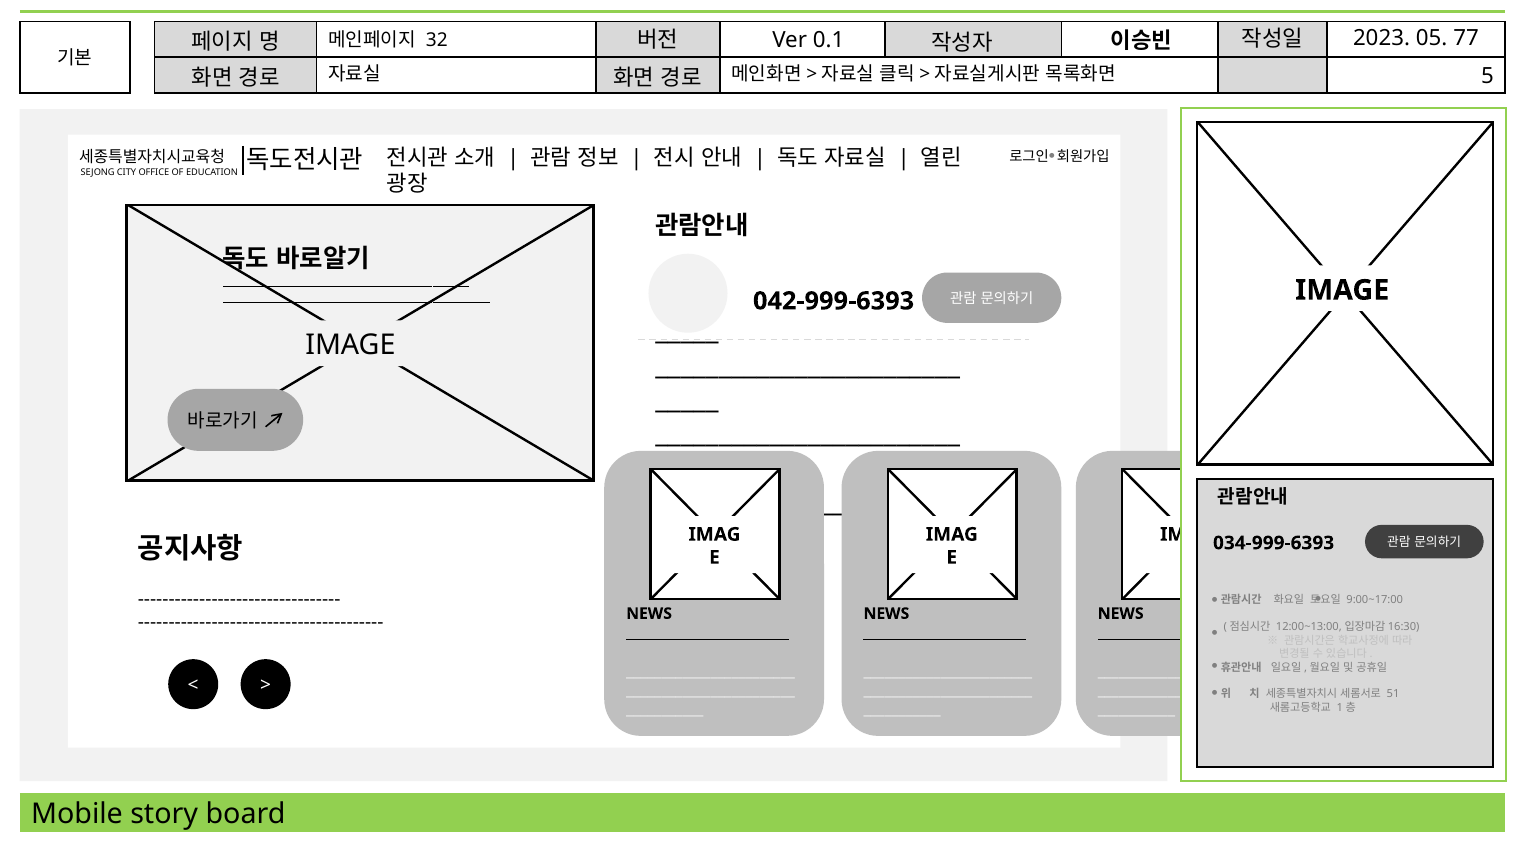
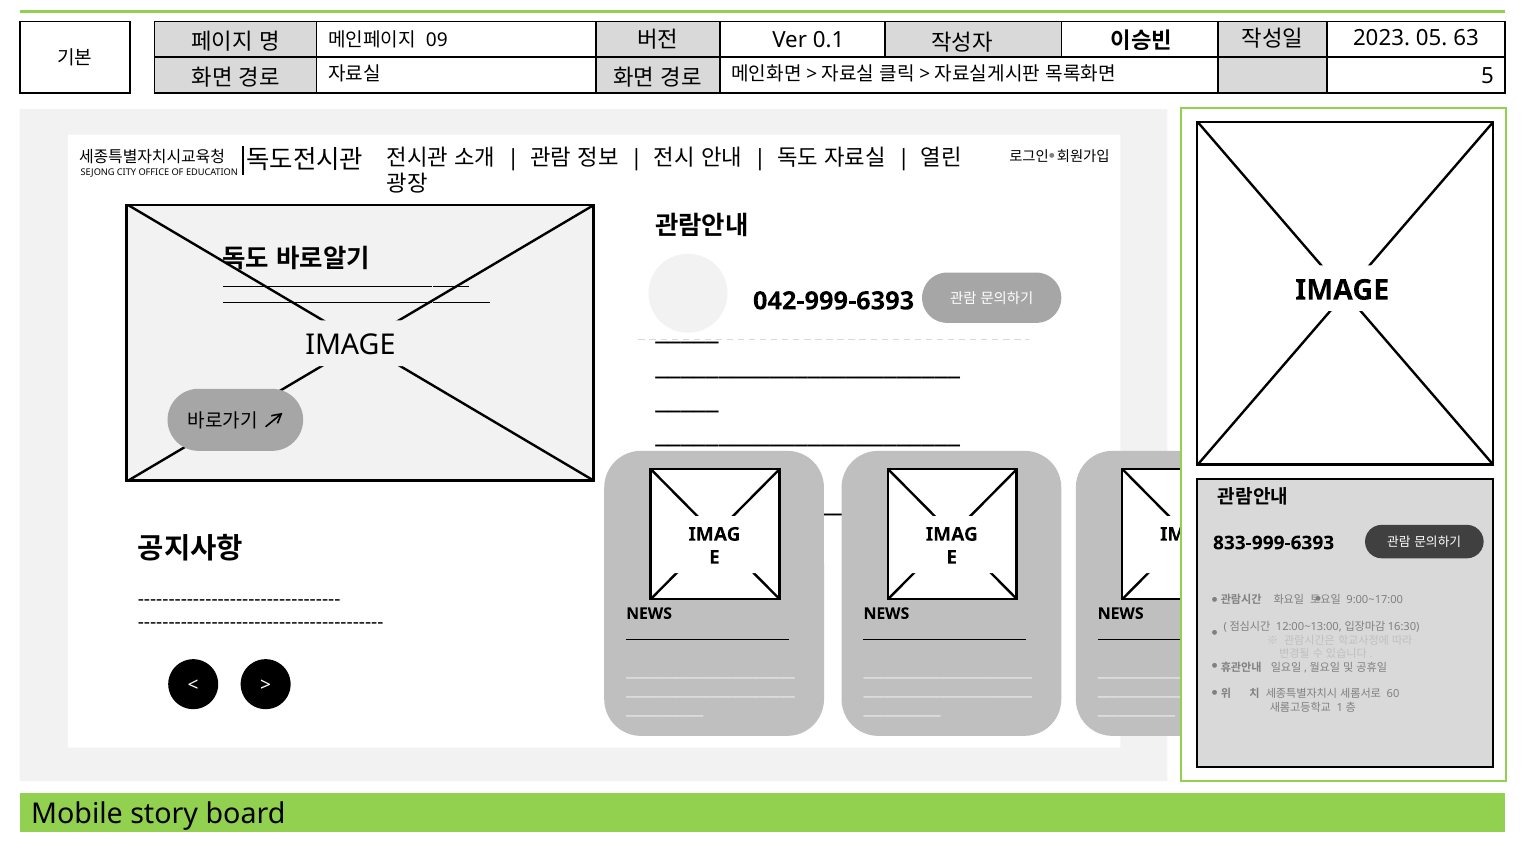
32: 32 -> 09
77: 77 -> 63
034-999-6393: 034-999-6393 -> 833-999-6393
51: 51 -> 60
